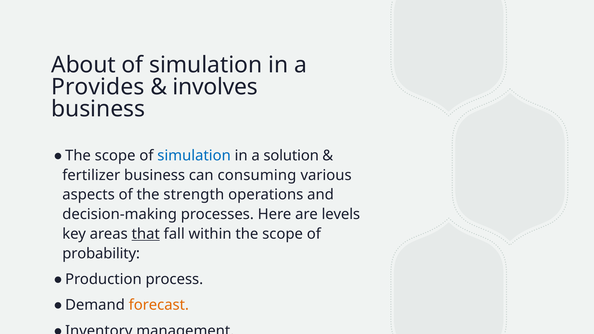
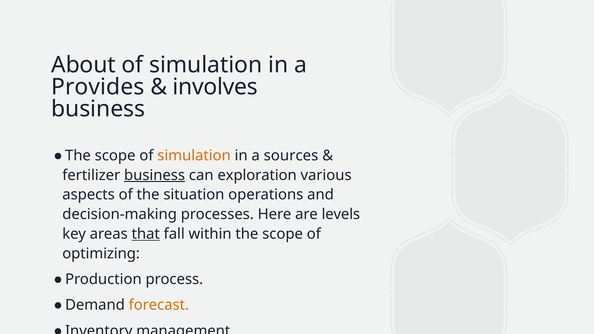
simulation at (194, 156) colour: blue -> orange
solution: solution -> sources
business at (155, 175) underline: none -> present
consuming: consuming -> exploration
strength: strength -> situation
probability: probability -> optimizing
